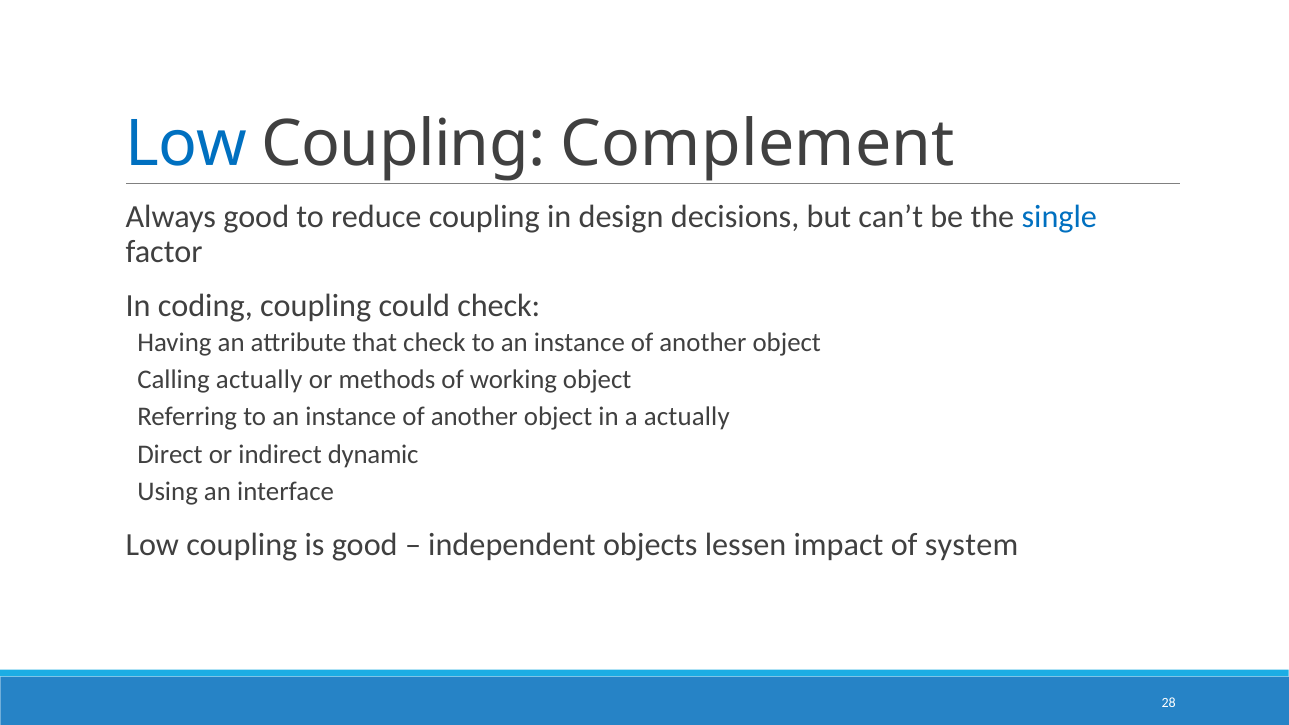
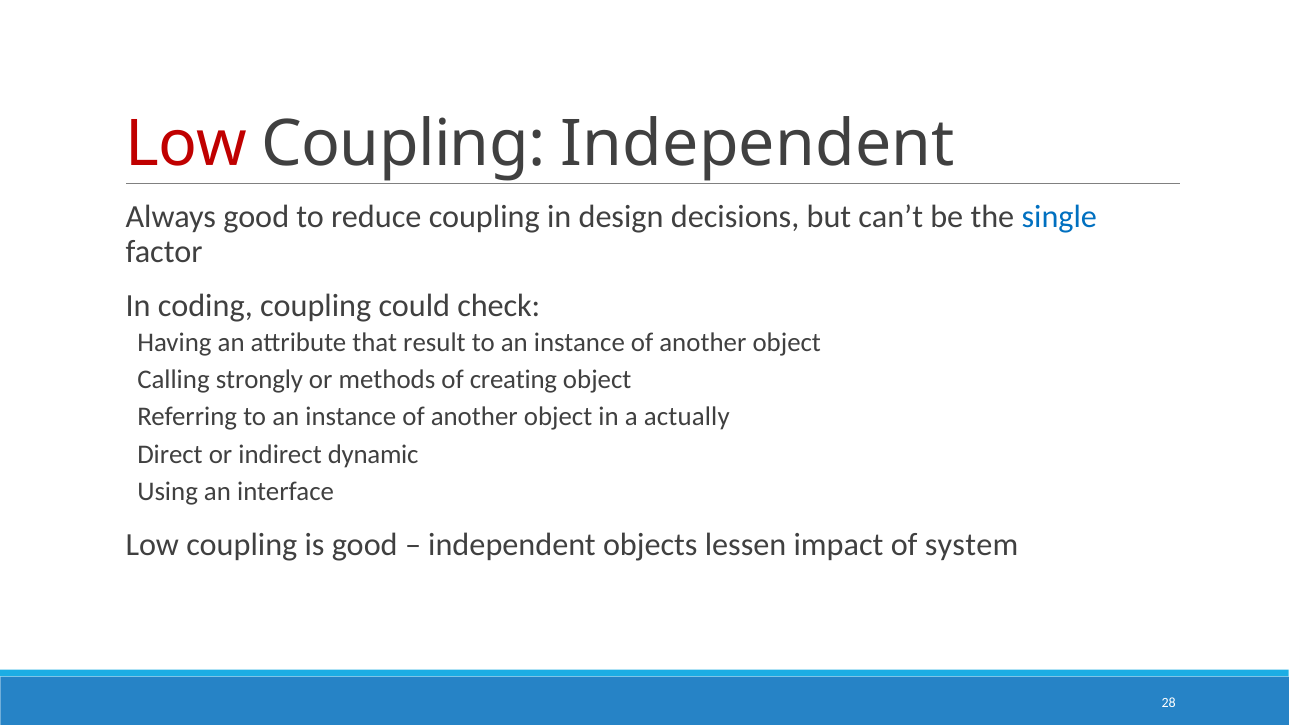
Low at (186, 144) colour: blue -> red
Coupling Complement: Complement -> Independent
that check: check -> result
Calling actually: actually -> strongly
working: working -> creating
